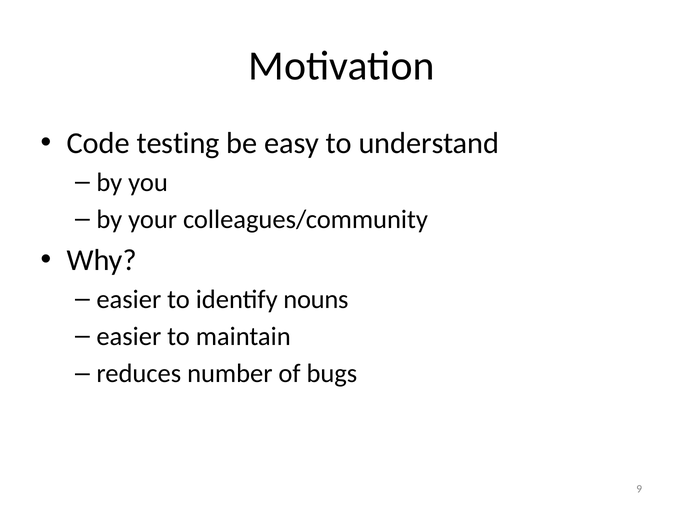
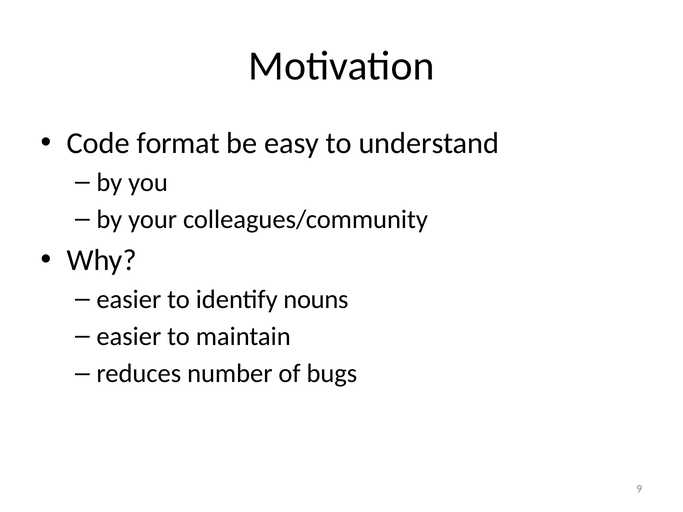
testing: testing -> format
